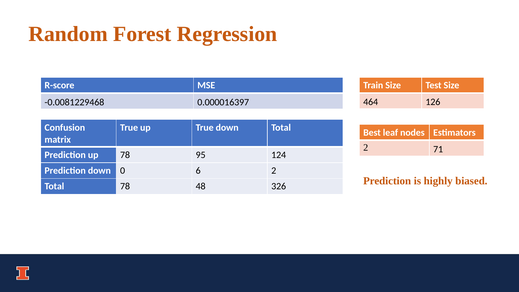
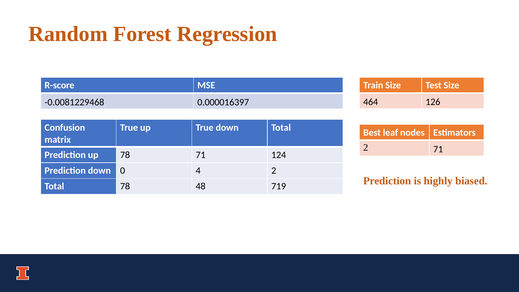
78 95: 95 -> 71
6: 6 -> 4
326: 326 -> 719
